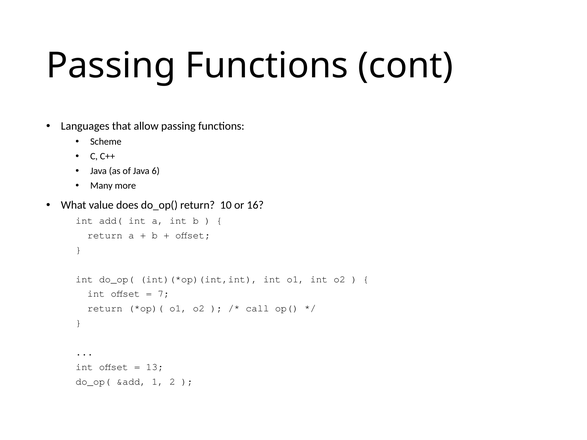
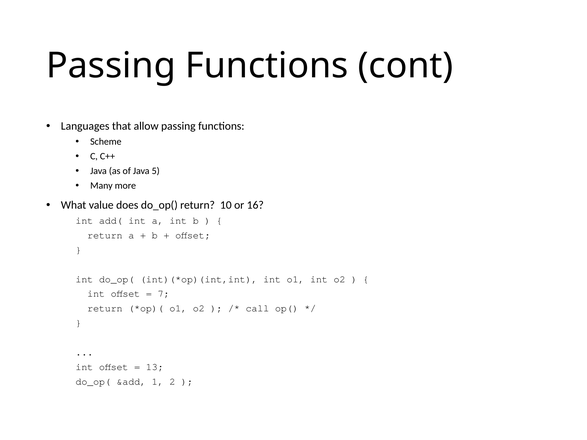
6: 6 -> 5
